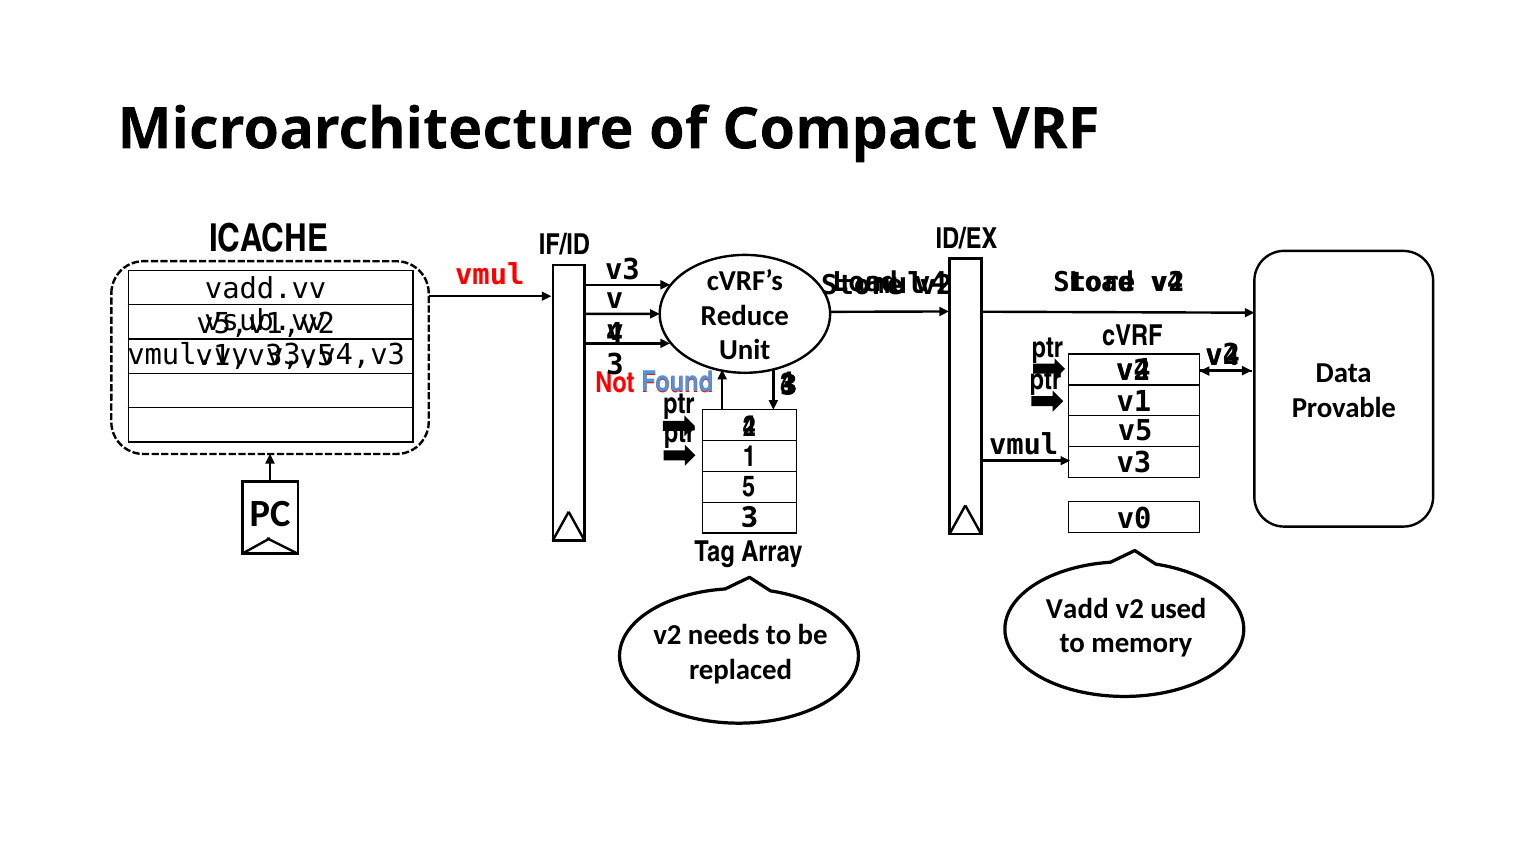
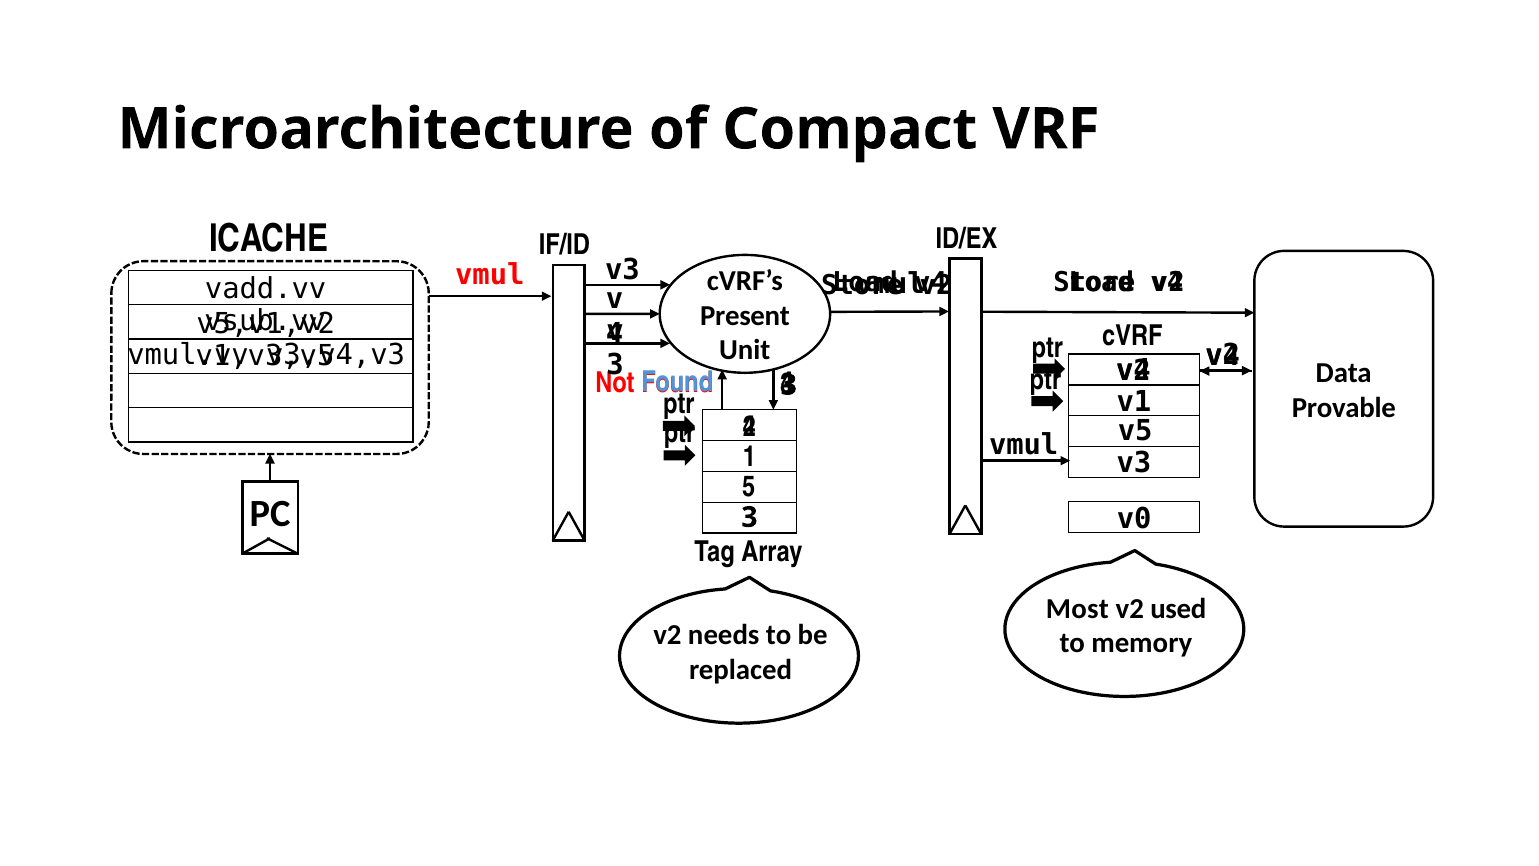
Reduce: Reduce -> Present
Vadd: Vadd -> Most
